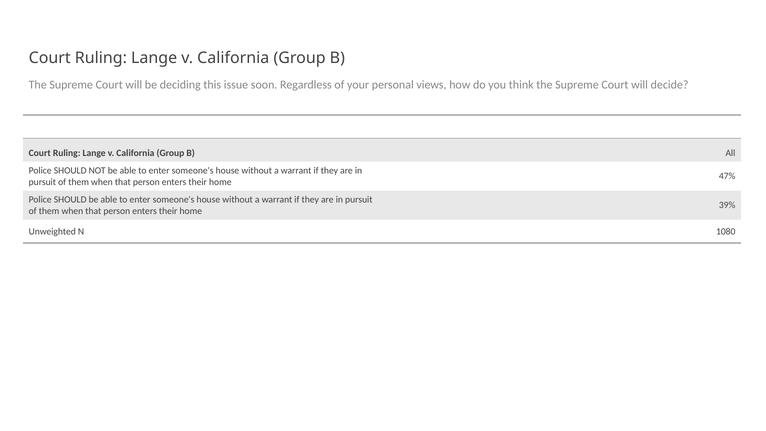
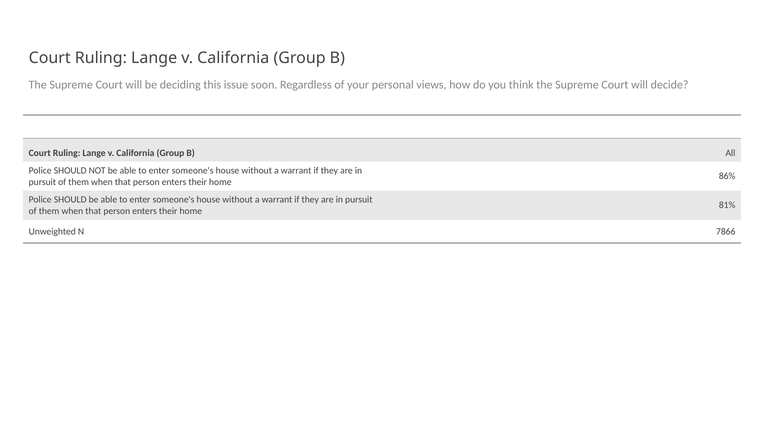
47%: 47% -> 86%
39%: 39% -> 81%
1080: 1080 -> 7866
